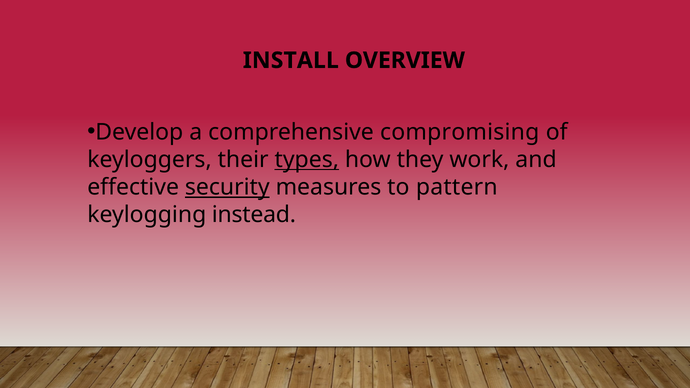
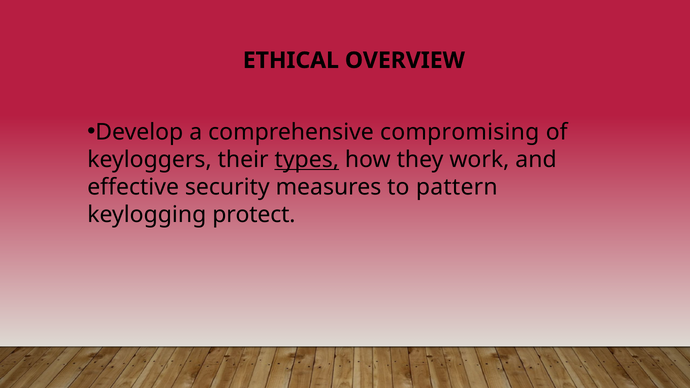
INSTALL: INSTALL -> ETHICAL
security underline: present -> none
instead: instead -> protect
